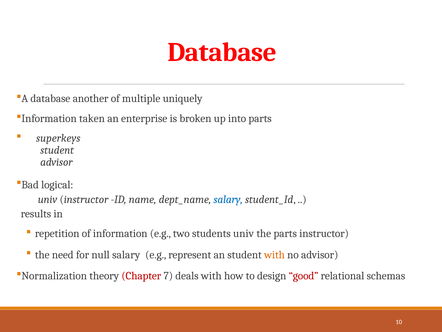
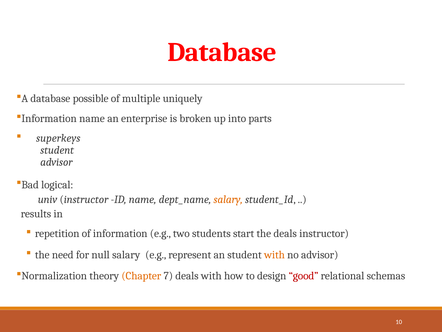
another: another -> possible
taken at (92, 118): taken -> name
salary at (228, 199) colour: blue -> orange
students univ: univ -> start
the parts: parts -> deals
Chapter colour: red -> orange
